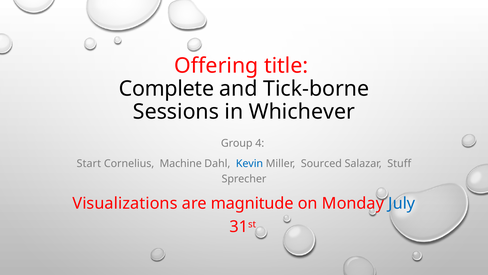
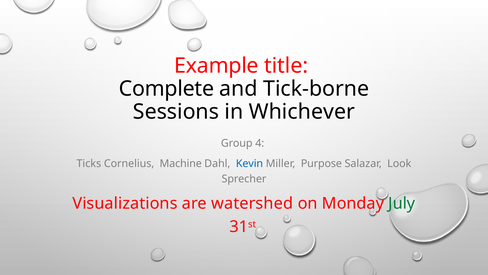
Offering: Offering -> Example
Start: Start -> Ticks
Sourced: Sourced -> Purpose
Stuff: Stuff -> Look
magnitude: magnitude -> watershed
July colour: blue -> green
